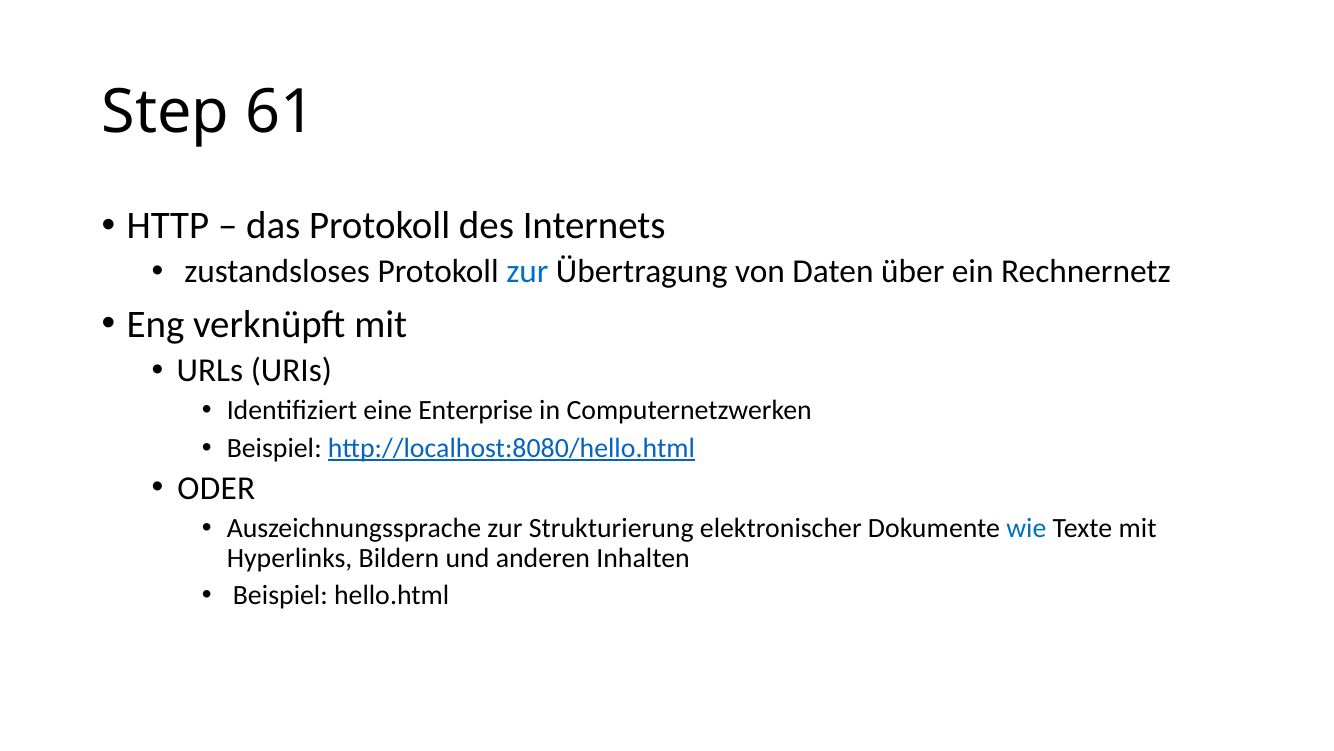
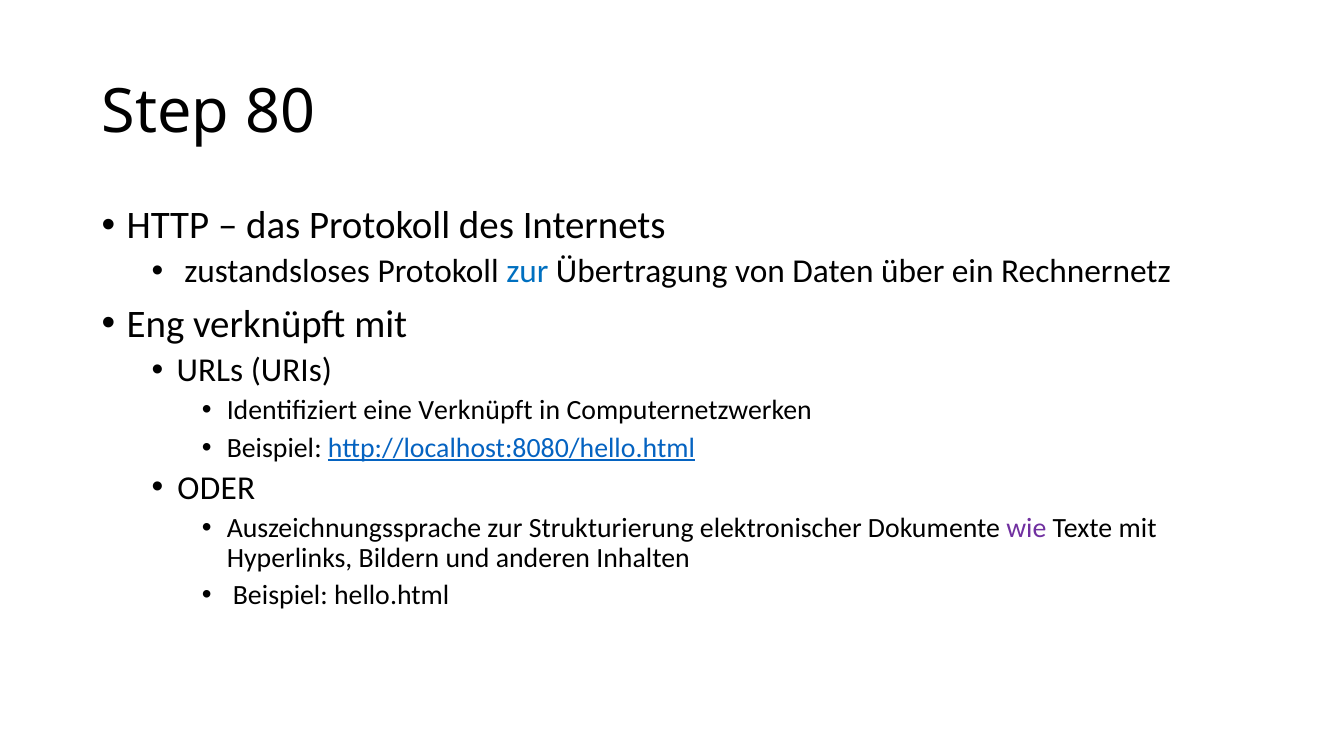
61: 61 -> 80
eine Enterprise: Enterprise -> Verknüpft
wie colour: blue -> purple
